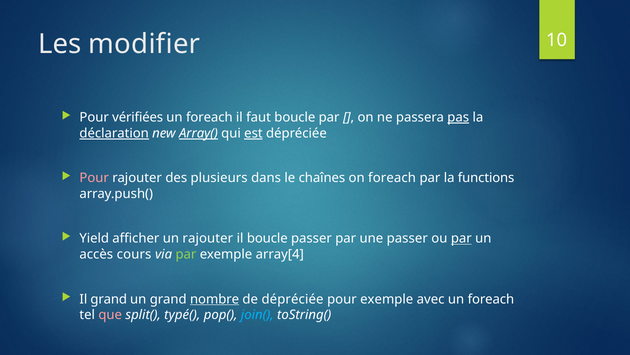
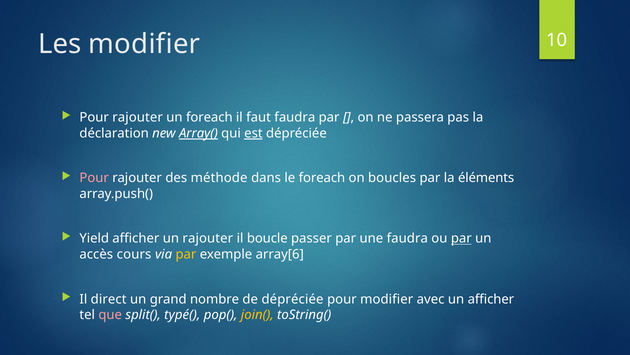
vérifiées at (138, 117): vérifiées -> rajouter
faut boucle: boucle -> faudra
pas underline: present -> none
déclaration underline: present -> none
plusieurs: plusieurs -> méthode
le chaînes: chaînes -> foreach
on foreach: foreach -> boucles
functions: functions -> éléments
une passer: passer -> faudra
par at (186, 254) colour: light green -> yellow
array[4: array[4 -> array[6
Il grand: grand -> direct
nombre underline: present -> none
pour exemple: exemple -> modifier
avec un foreach: foreach -> afficher
join( colour: light blue -> yellow
